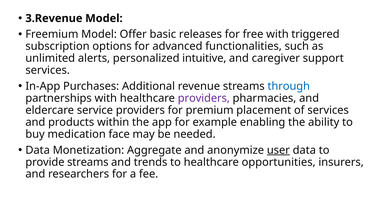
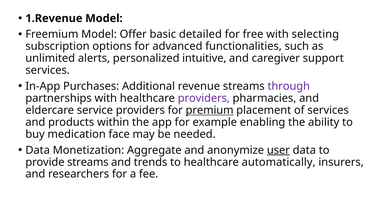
3.Revenue: 3.Revenue -> 1.Revenue
releases: releases -> detailed
triggered: triggered -> selecting
through colour: blue -> purple
premium underline: none -> present
opportunities: opportunities -> automatically
